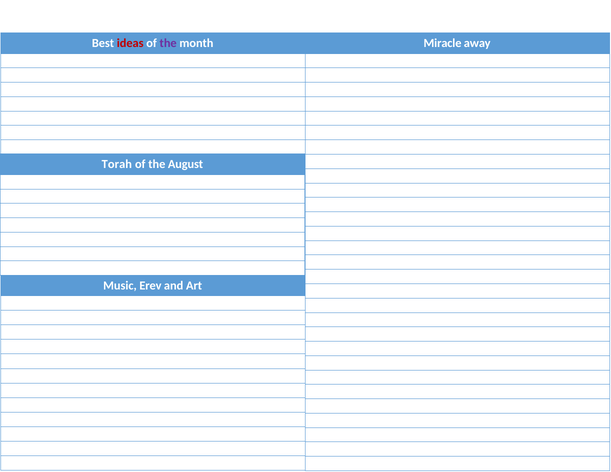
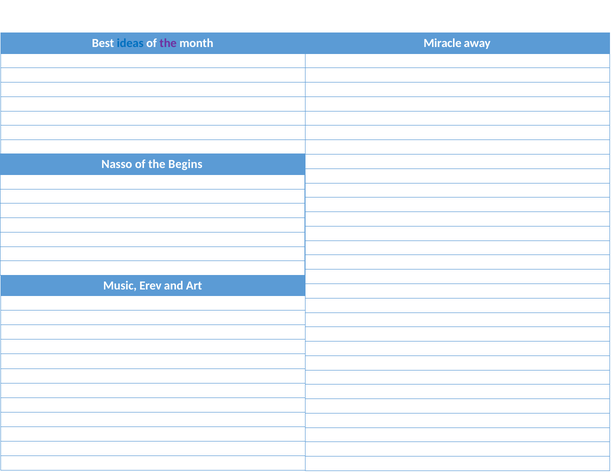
ideas colour: red -> blue
Torah: Torah -> Nasso
August: August -> Begins
